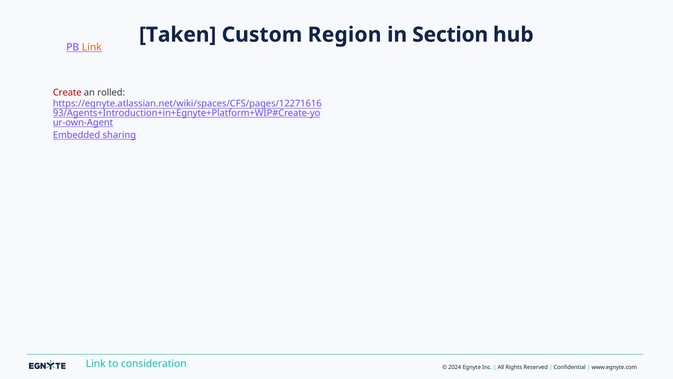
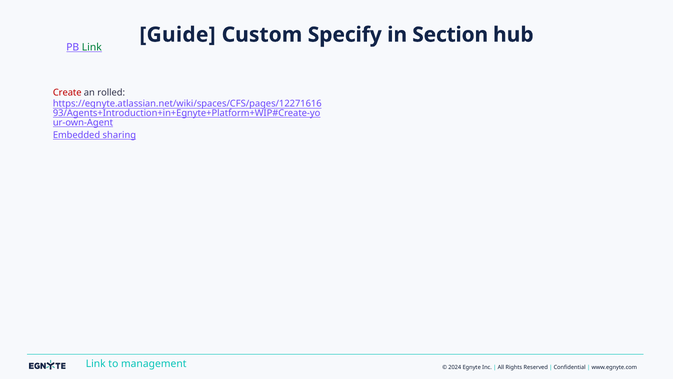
Taken: Taken -> Guide
Region: Region -> Specify
Link at (92, 47) colour: orange -> green
consideration: consideration -> management
